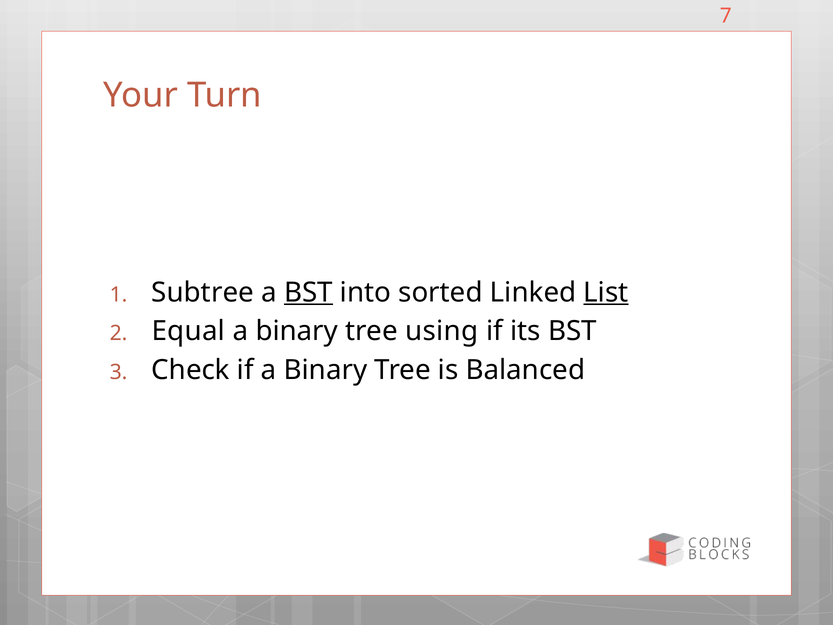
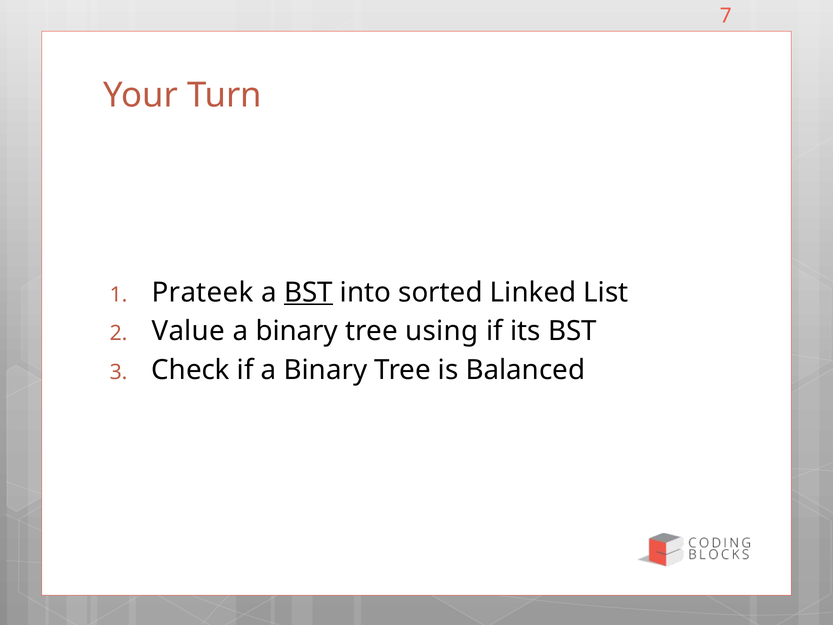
Subtree: Subtree -> Prateek
List underline: present -> none
Equal: Equal -> Value
